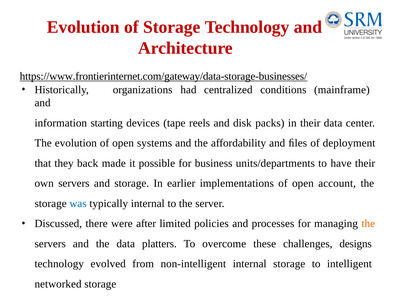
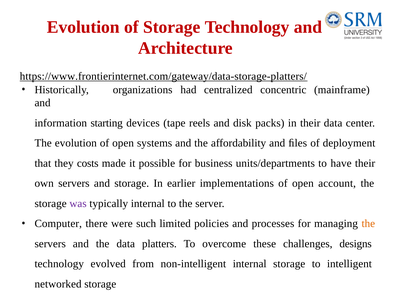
https://www.frontierinternet.com/gateway/data-storage-businesses/: https://www.frontierinternet.com/gateway/data-storage-businesses/ -> https://www.frontierinternet.com/gateway/data-storage-platters/
conditions: conditions -> concentric
back: back -> costs
was colour: blue -> purple
Discussed: Discussed -> Computer
after: after -> such
